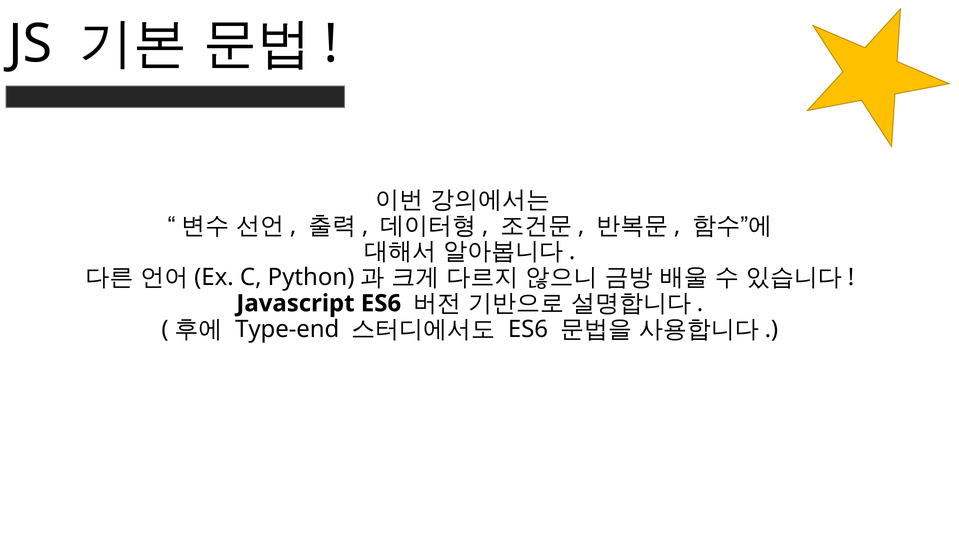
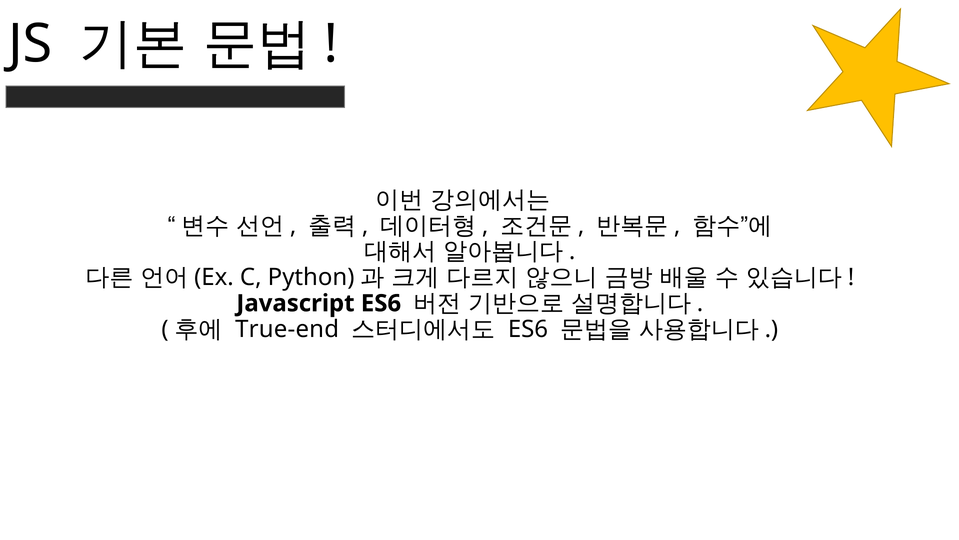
Type-end: Type-end -> True-end
